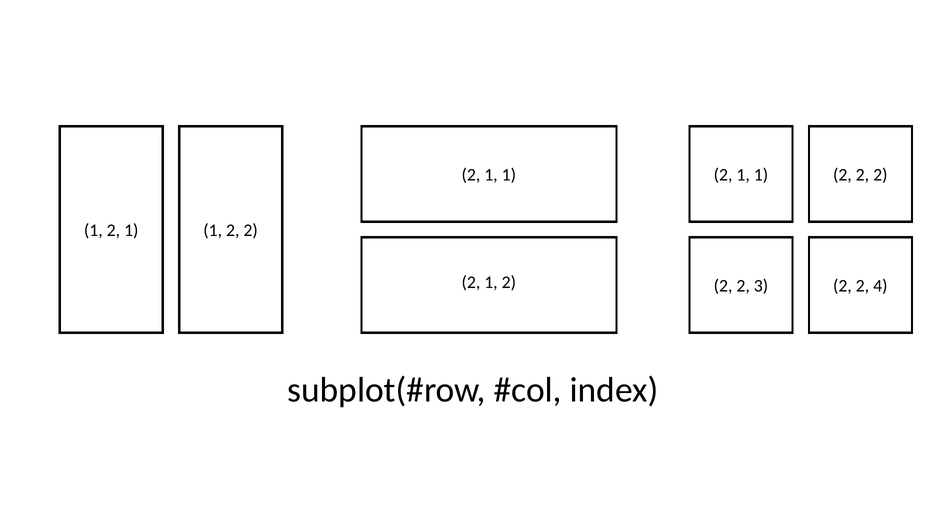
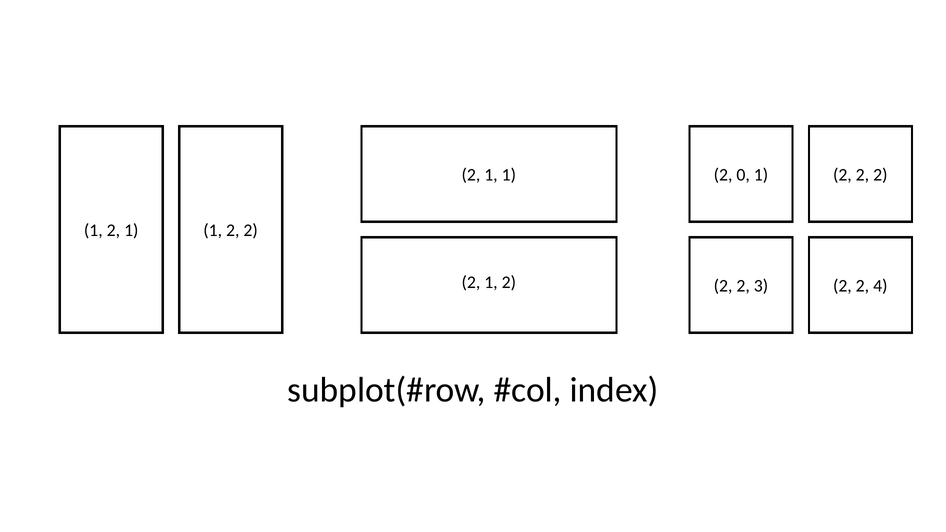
1 at (743, 175): 1 -> 0
